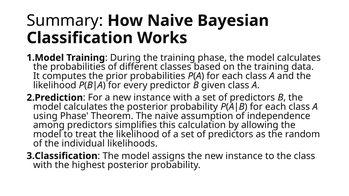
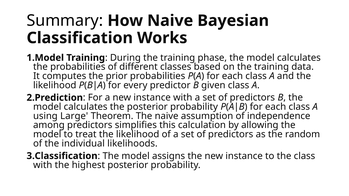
using Phase: Phase -> Large
